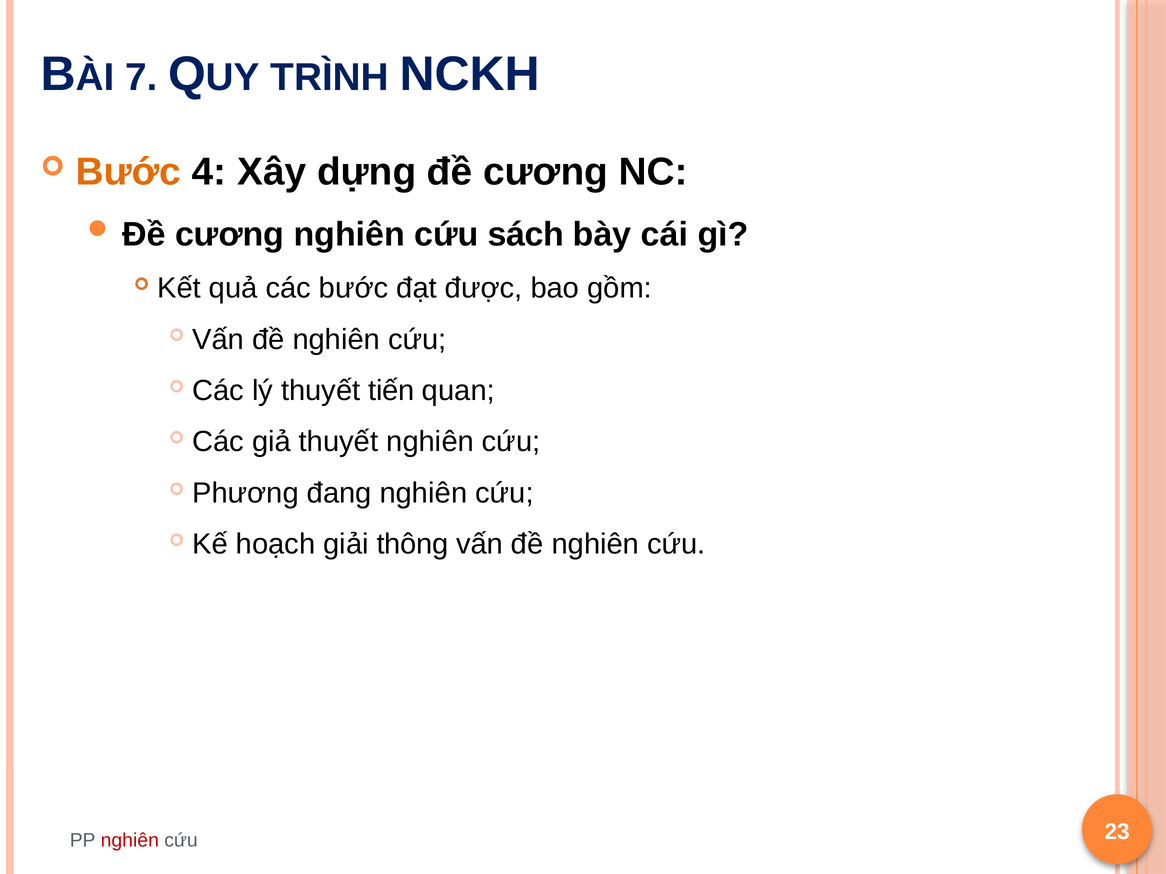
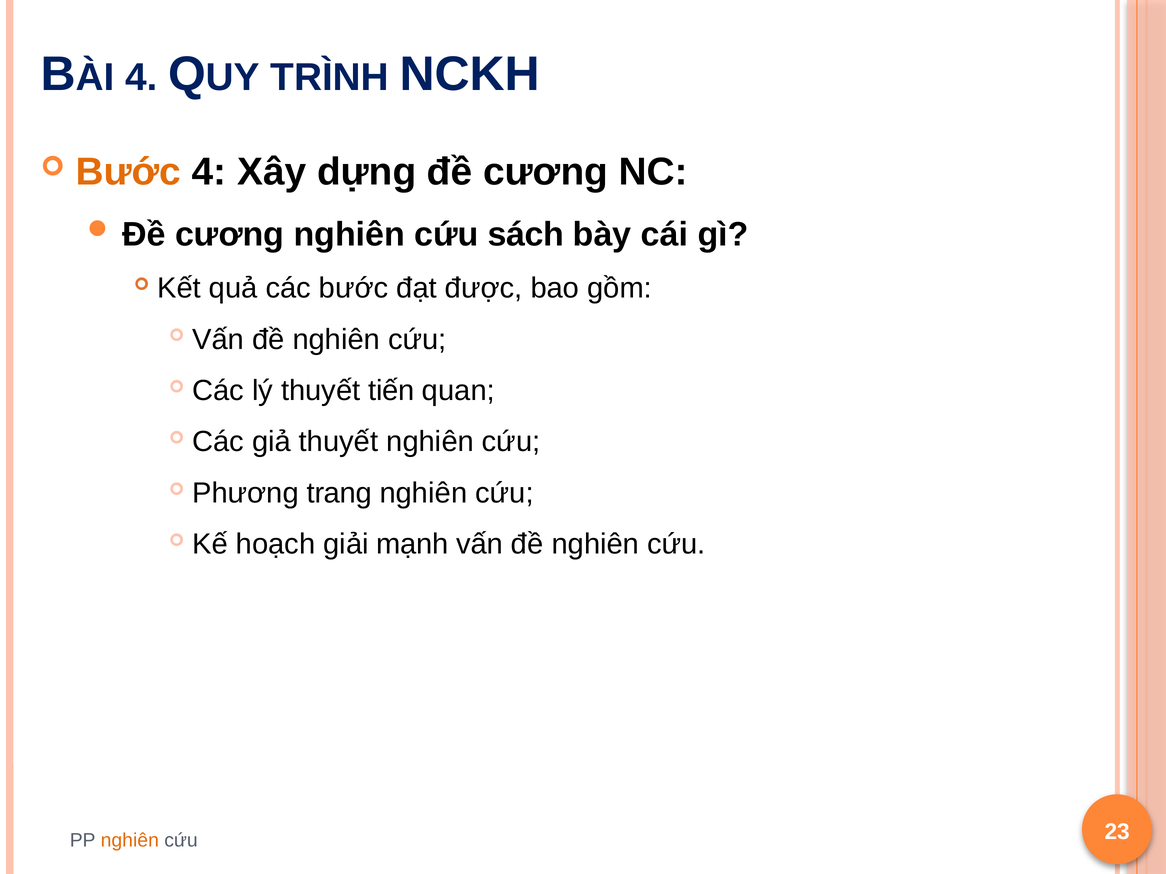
7 at (141, 78): 7 -> 4
đang: đang -> trang
thông: thông -> mạnh
nghiên at (130, 841) colour: red -> orange
